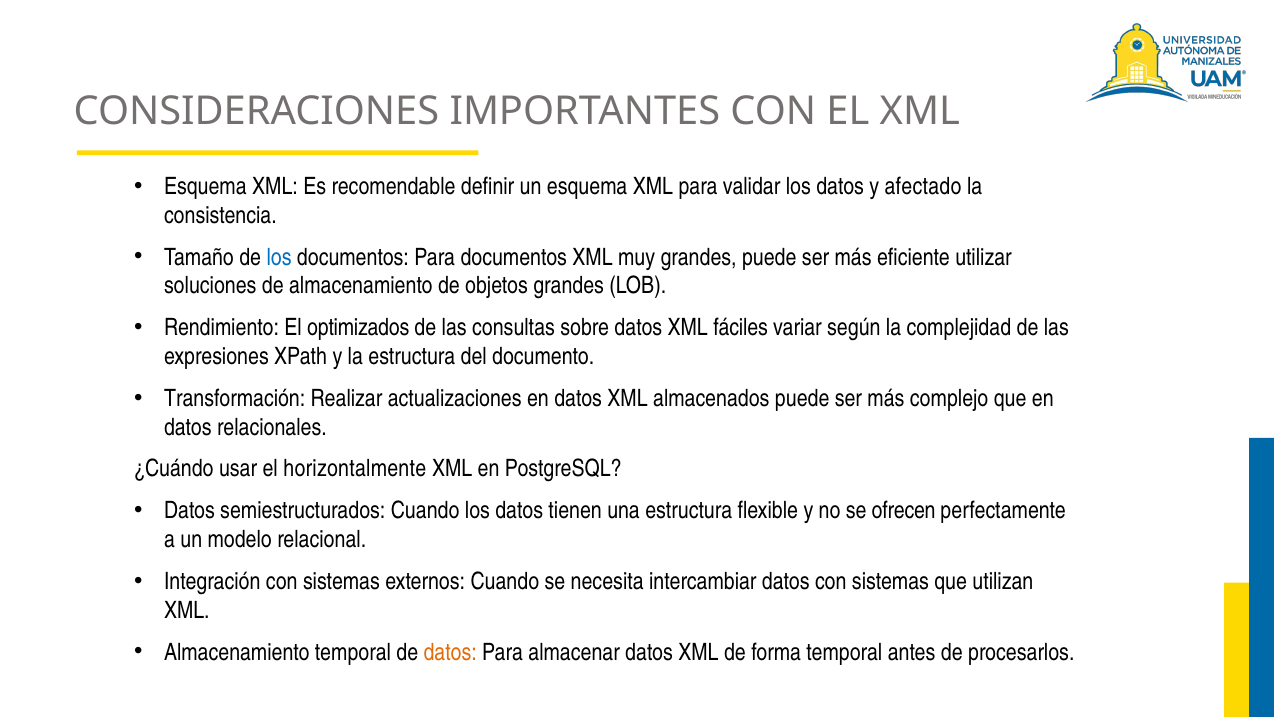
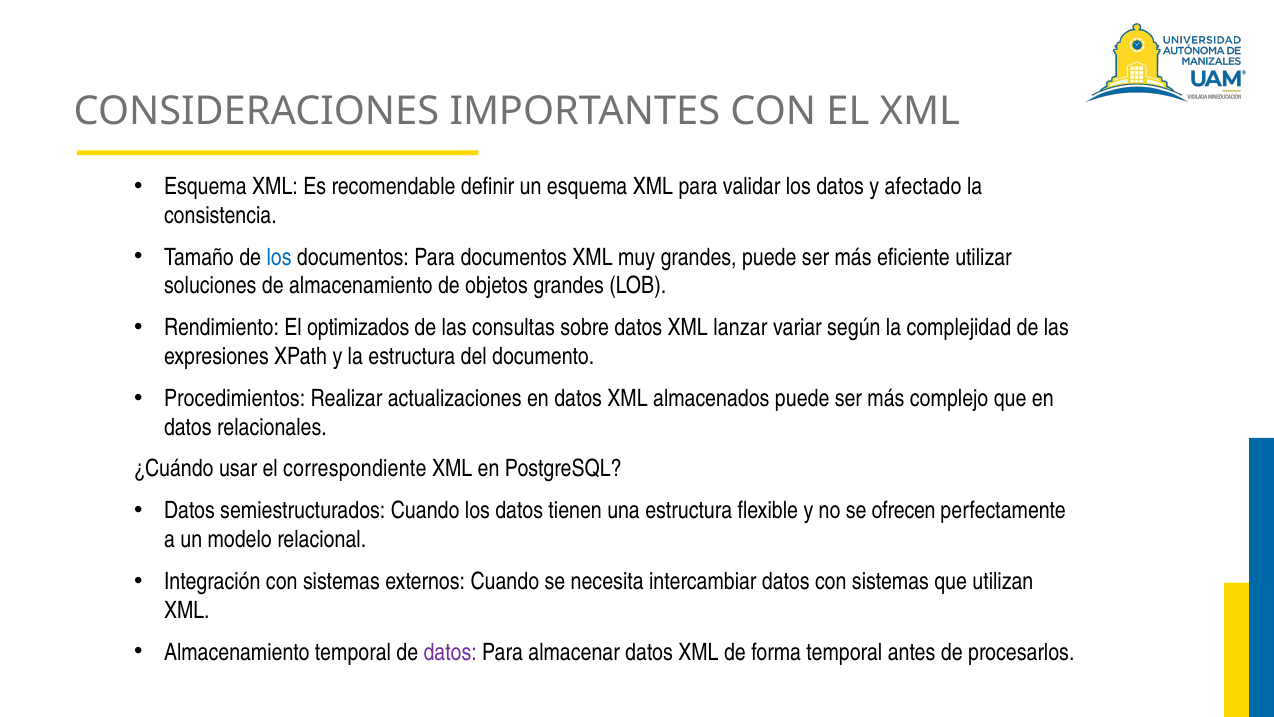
fáciles: fáciles -> lanzar
Transformación: Transformación -> Procedimientos
horizontalmente: horizontalmente -> correspondiente
datos at (450, 652) colour: orange -> purple
